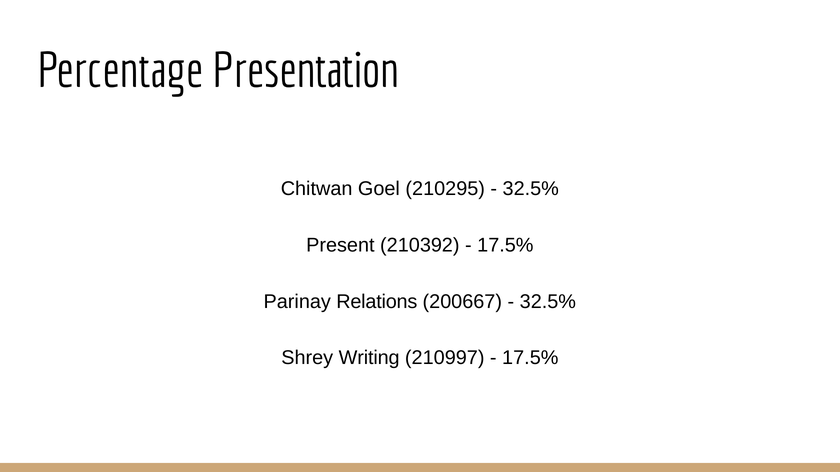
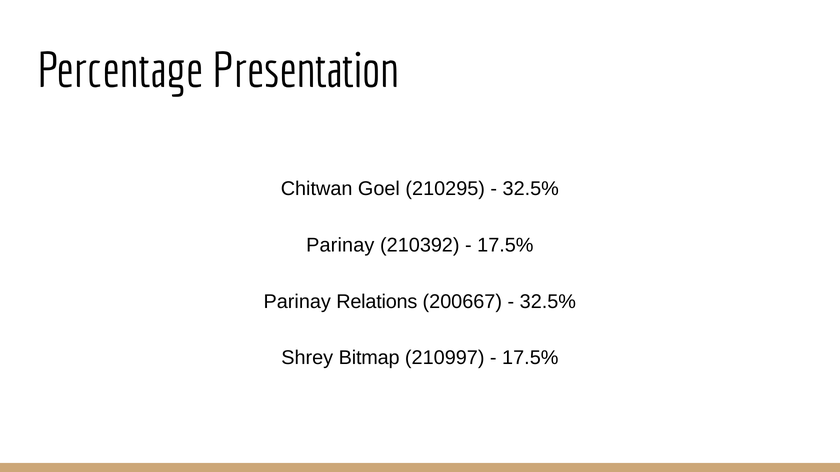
Present at (340, 245): Present -> Parinay
Writing: Writing -> Bitmap
